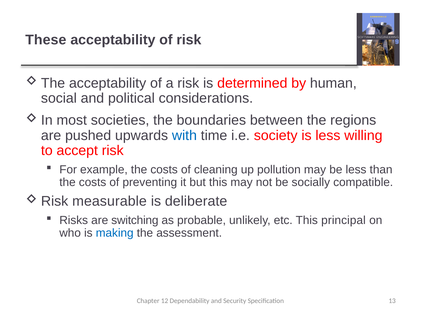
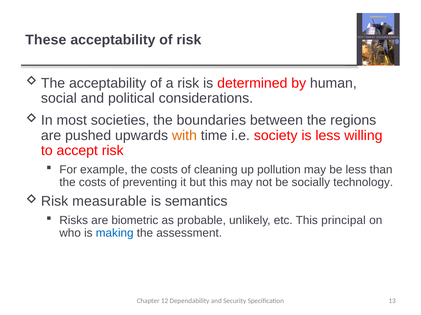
with colour: blue -> orange
compatible: compatible -> technology
deliberate: deliberate -> semantics
switching: switching -> biometric
